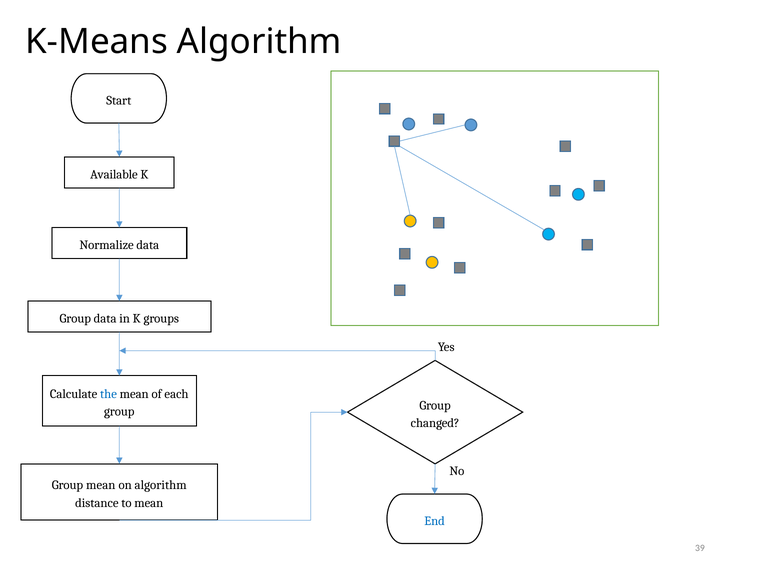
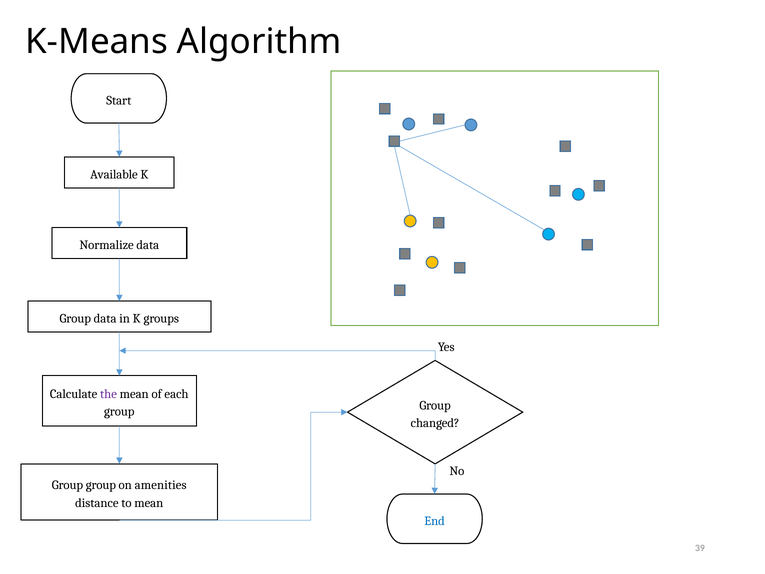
the colour: blue -> purple
mean at (101, 485): mean -> group
on algorithm: algorithm -> amenities
